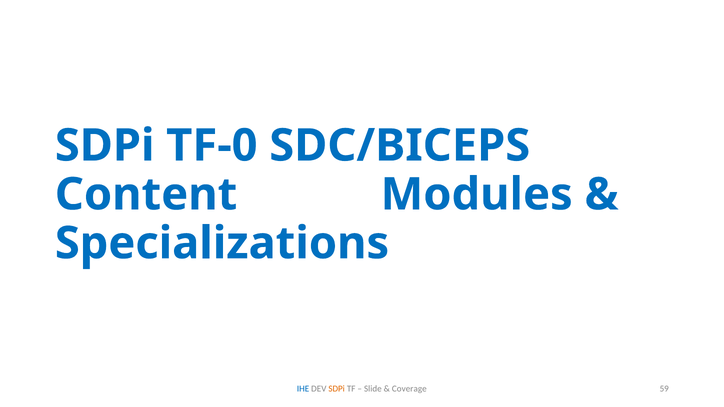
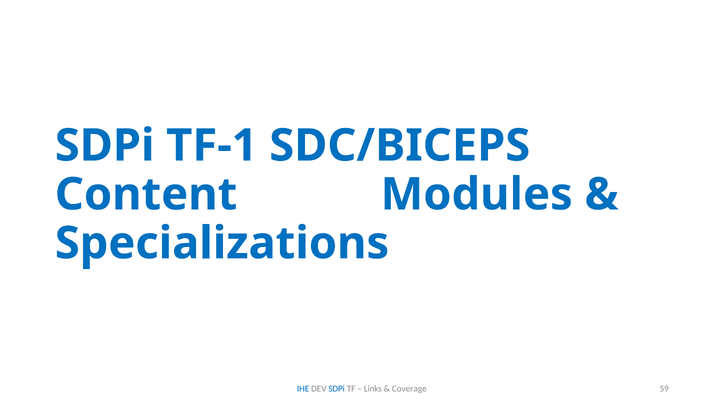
TF-0: TF-0 -> TF-1
SDPi at (337, 389) colour: orange -> blue
Slide: Slide -> Links
